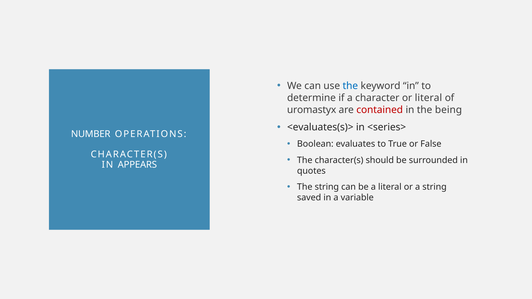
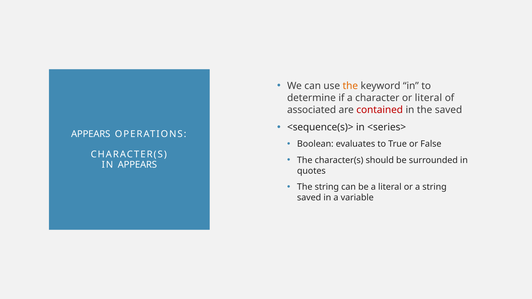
the at (350, 86) colour: blue -> orange
uromastyx: uromastyx -> associated
the being: being -> saved
<evaluates(s)>: <evaluates(s)> -> <sequence(s)>
NUMBER at (91, 134): NUMBER -> APPEARS
